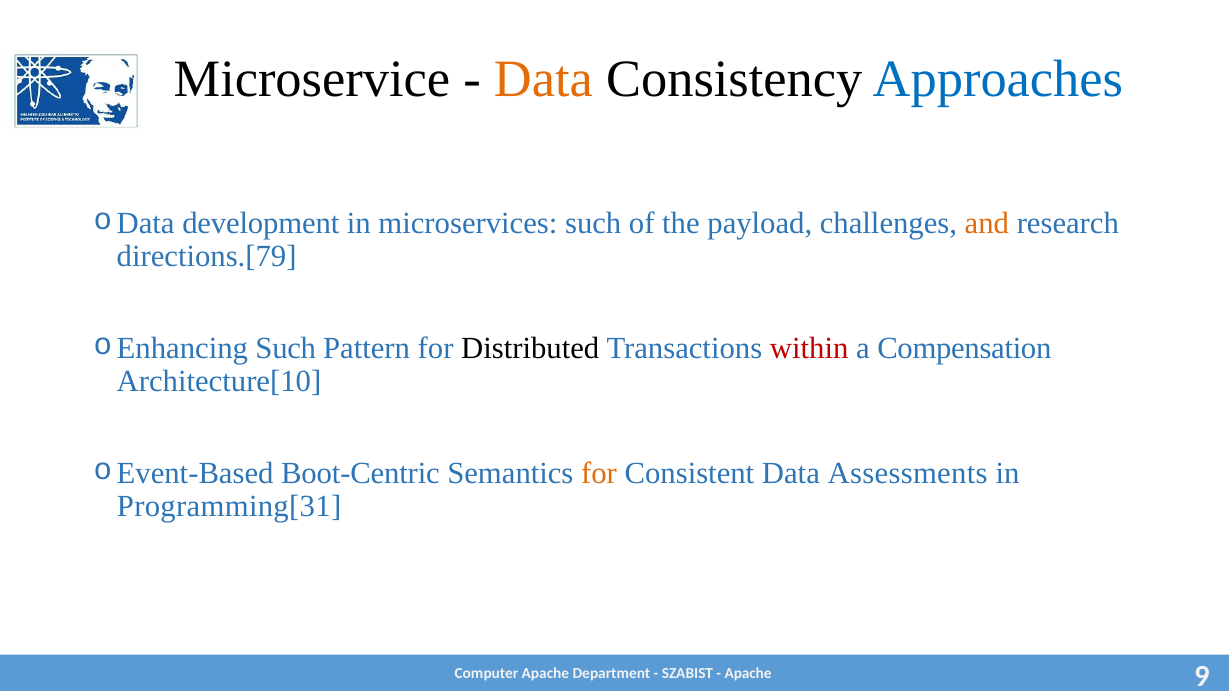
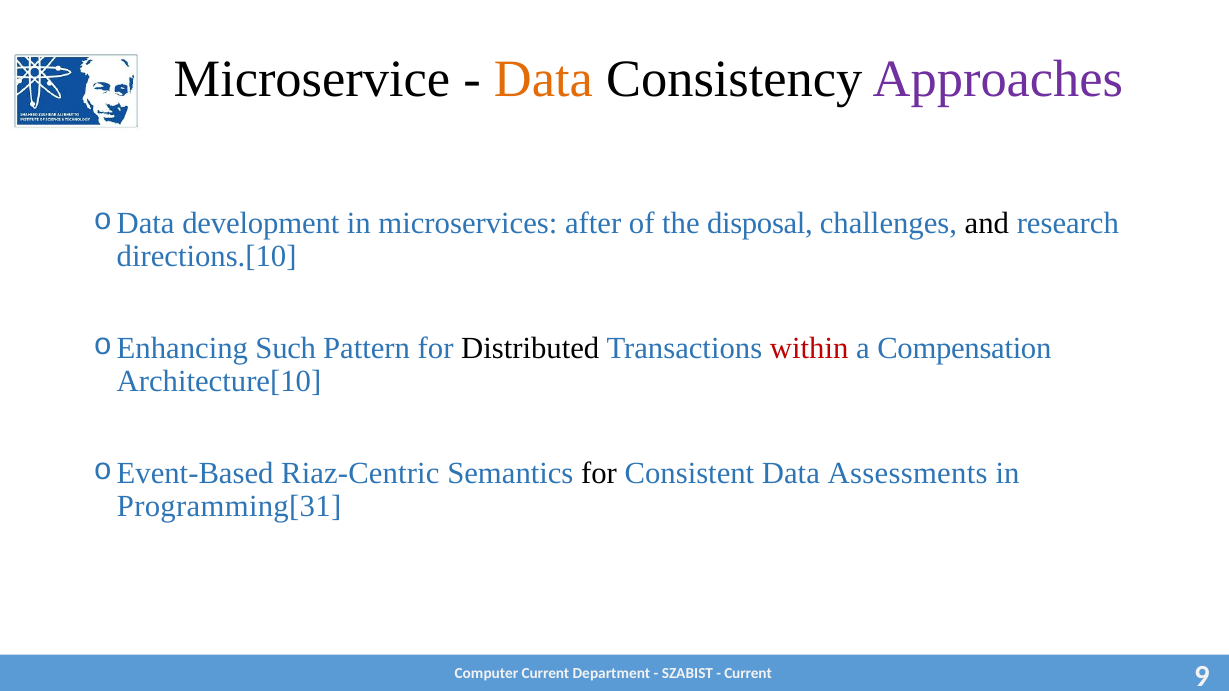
Approaches colour: blue -> purple
microservices such: such -> after
payload: payload -> disposal
and colour: orange -> black
directions.[79: directions.[79 -> directions.[10
Boot-Centric: Boot-Centric -> Riaz-Centric
for at (599, 473) colour: orange -> black
Computer Apache: Apache -> Current
Apache at (748, 674): Apache -> Current
